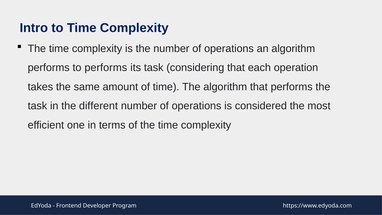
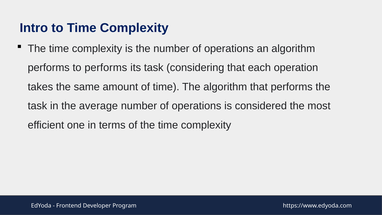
different: different -> average
